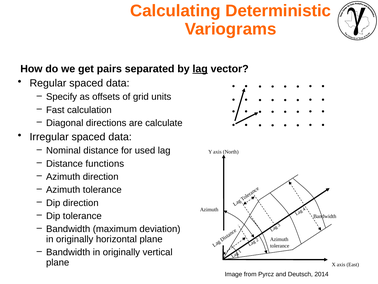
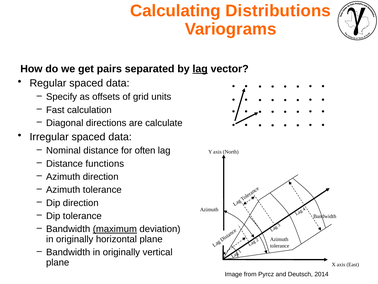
Deterministic: Deterministic -> Distributions
used: used -> often
maximum underline: none -> present
